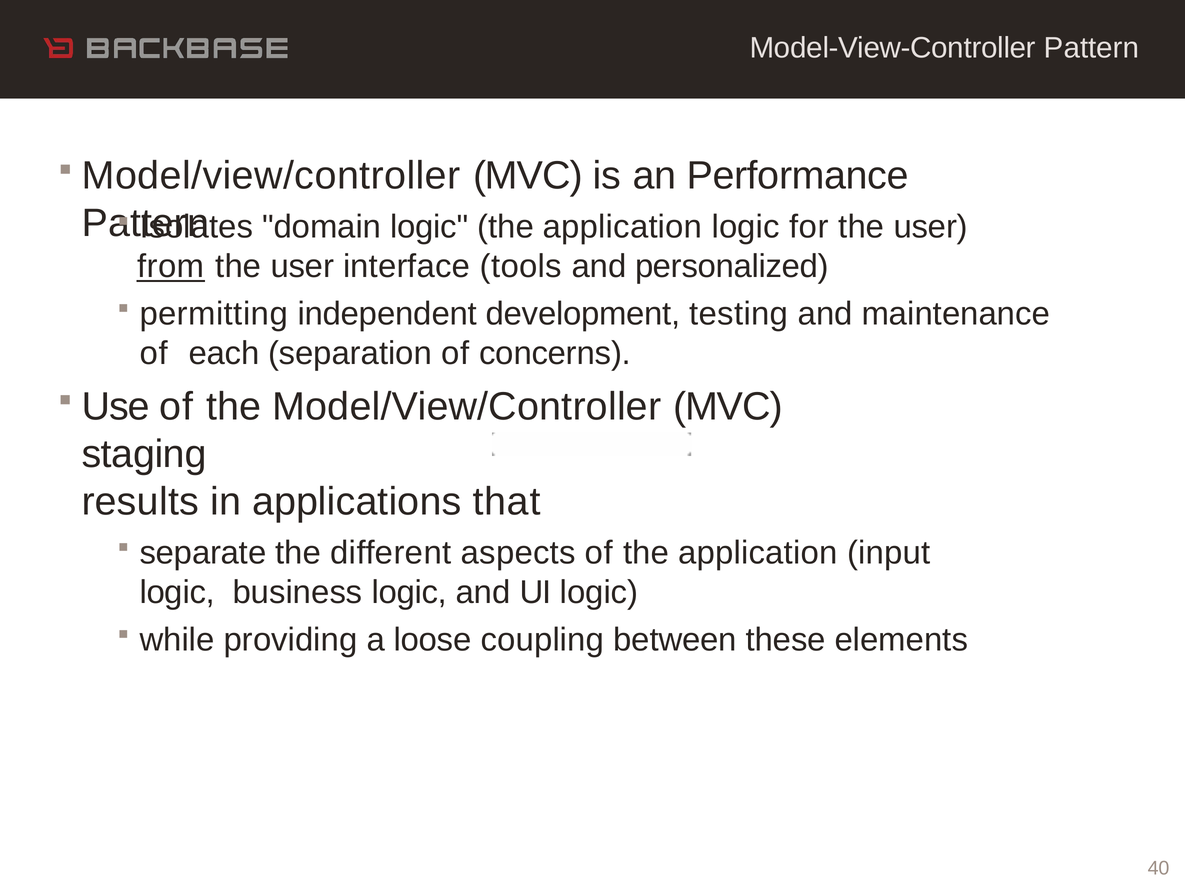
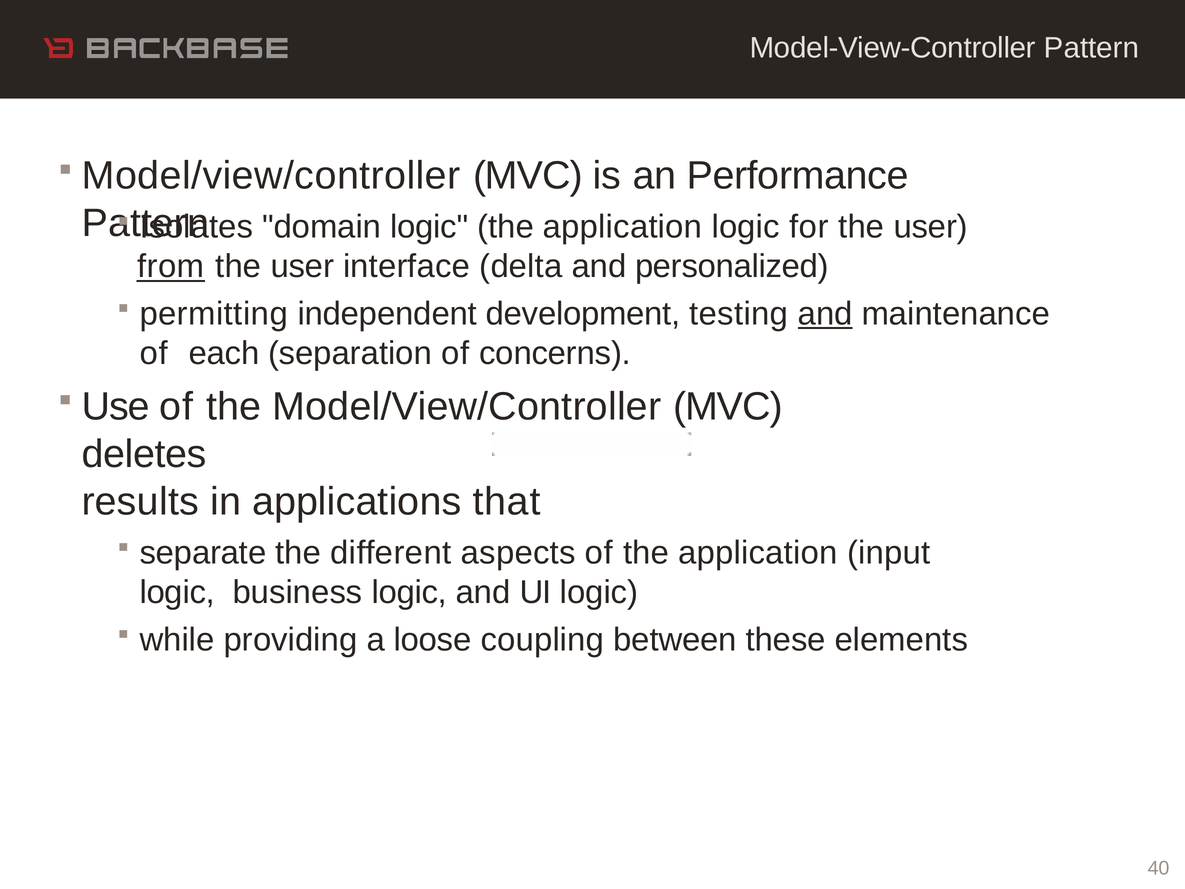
tools: tools -> delta
and at (825, 314) underline: none -> present
staging: staging -> deletes
